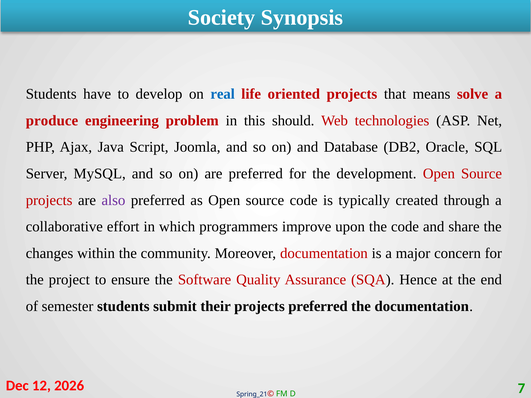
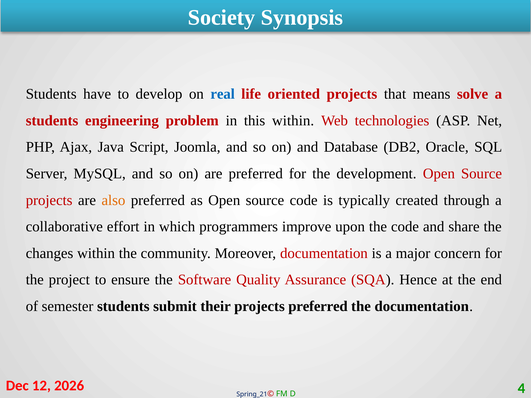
produce at (52, 121): produce -> students
this should: should -> within
also colour: purple -> orange
7: 7 -> 4
